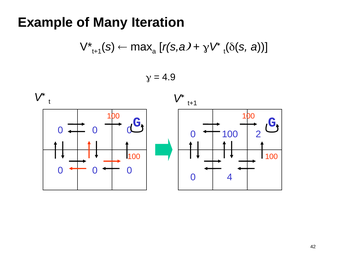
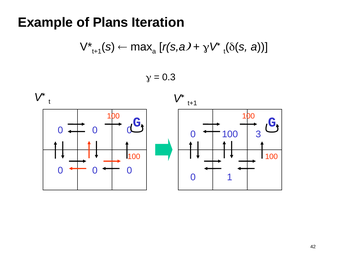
Many: Many -> Plans
4.9: 4.9 -> 0.3
2: 2 -> 3
4: 4 -> 1
